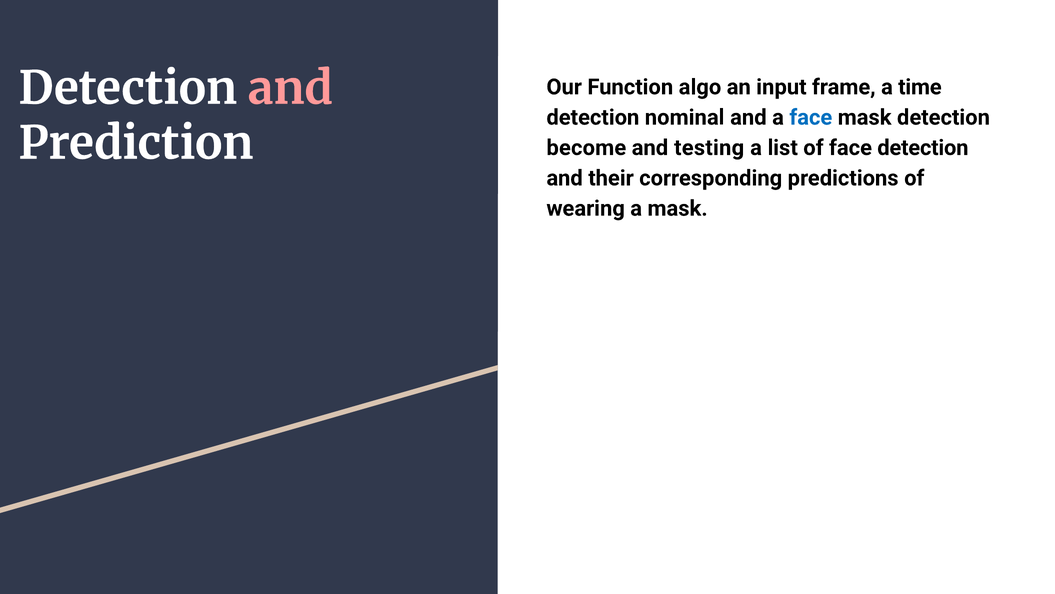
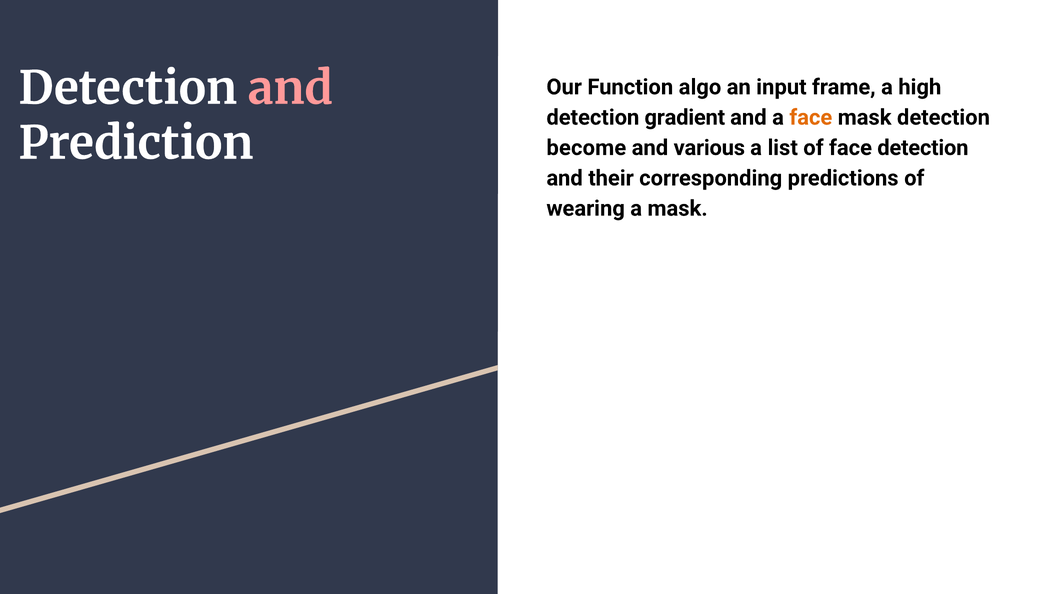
time: time -> high
nominal: nominal -> gradient
face at (811, 117) colour: blue -> orange
testing: testing -> various
